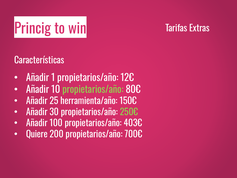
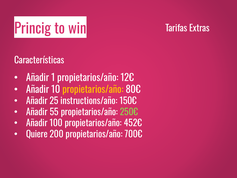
propietarios/año at (93, 90) colour: light green -> yellow
herramienta/año: herramienta/año -> instructions/año
30: 30 -> 55
403€: 403€ -> 452€
